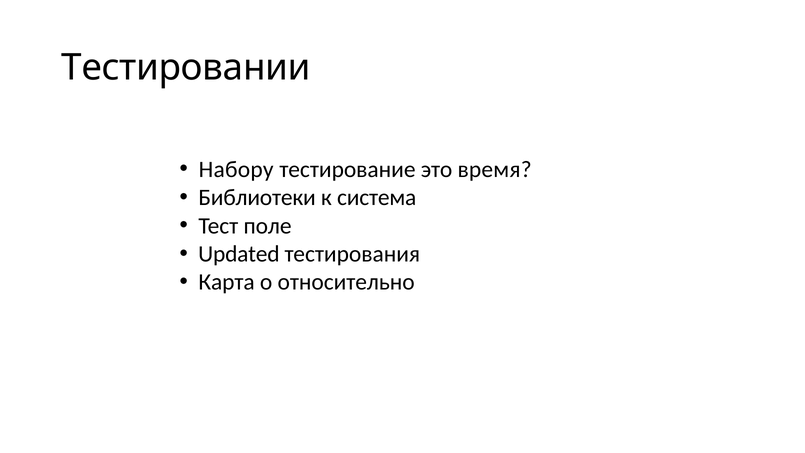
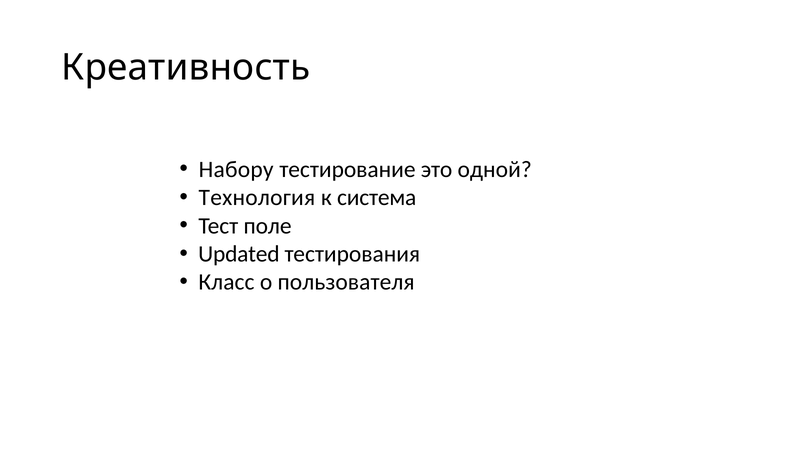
Тестировании: Тестировании -> Креативность
время: время -> одной
Библиотеки: Библиотеки -> Технология
Карта: Карта -> Класс
относительно: относительно -> пользователя
